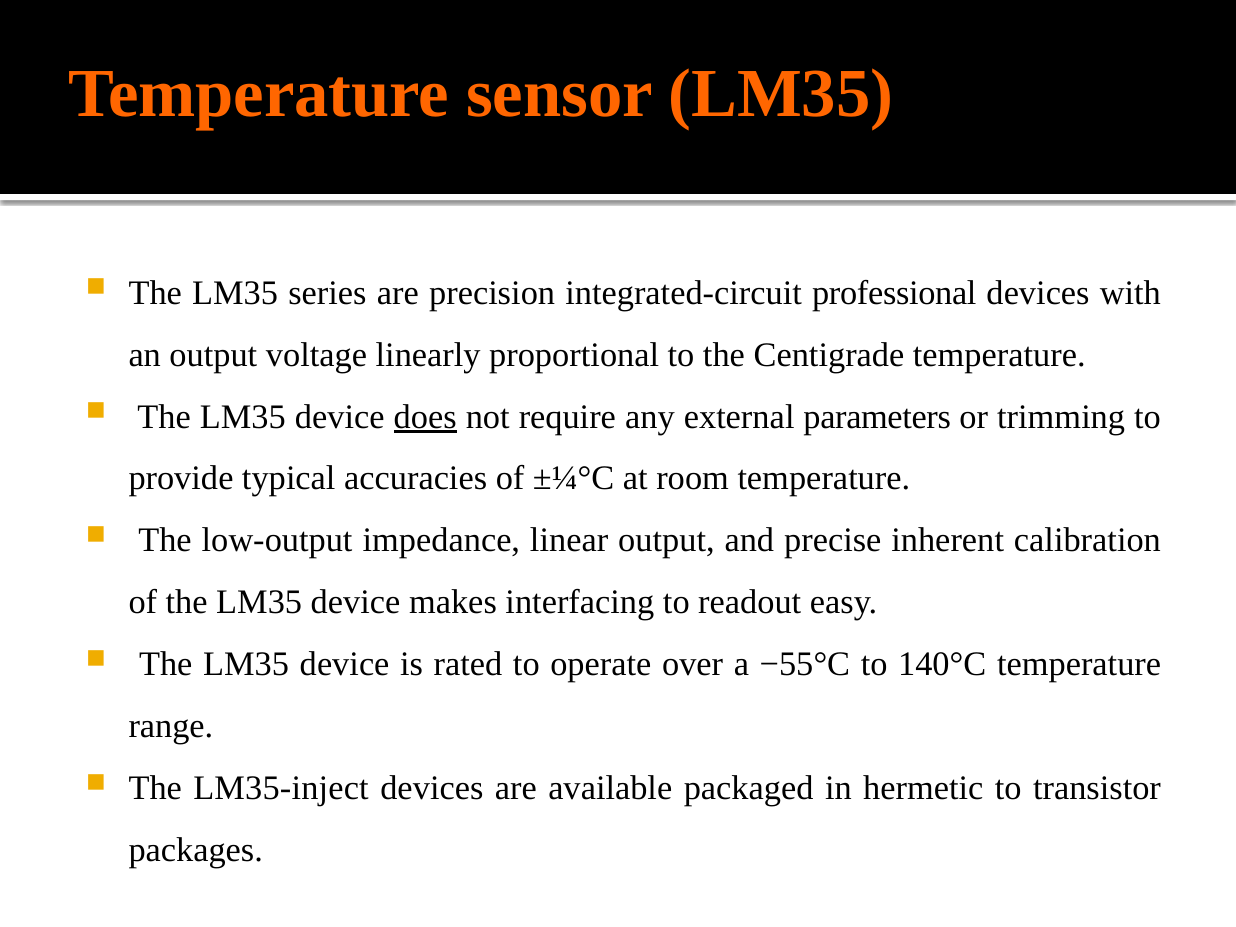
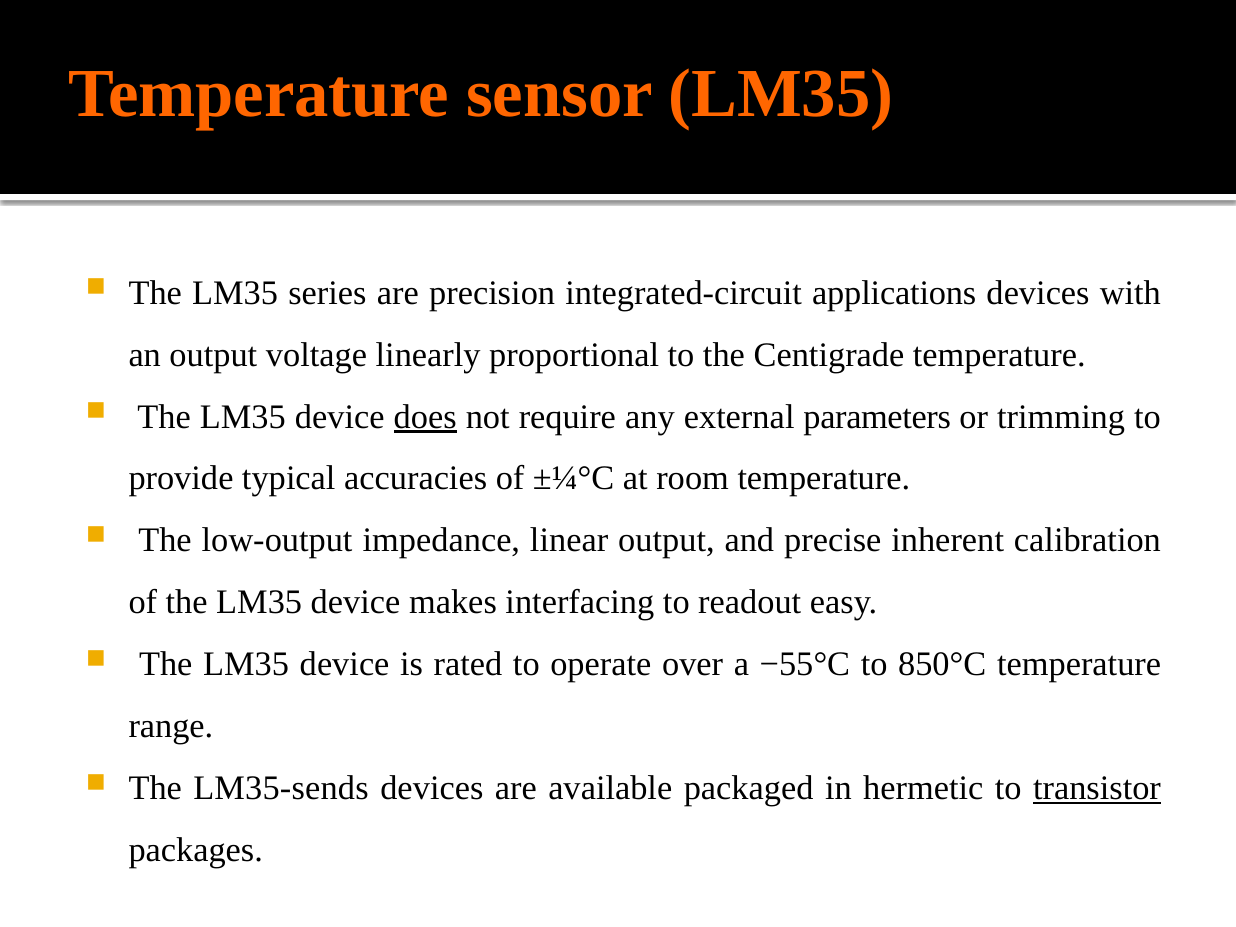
professional: professional -> applications
140°C: 140°C -> 850°C
LM35-inject: LM35-inject -> LM35-sends
transistor underline: none -> present
